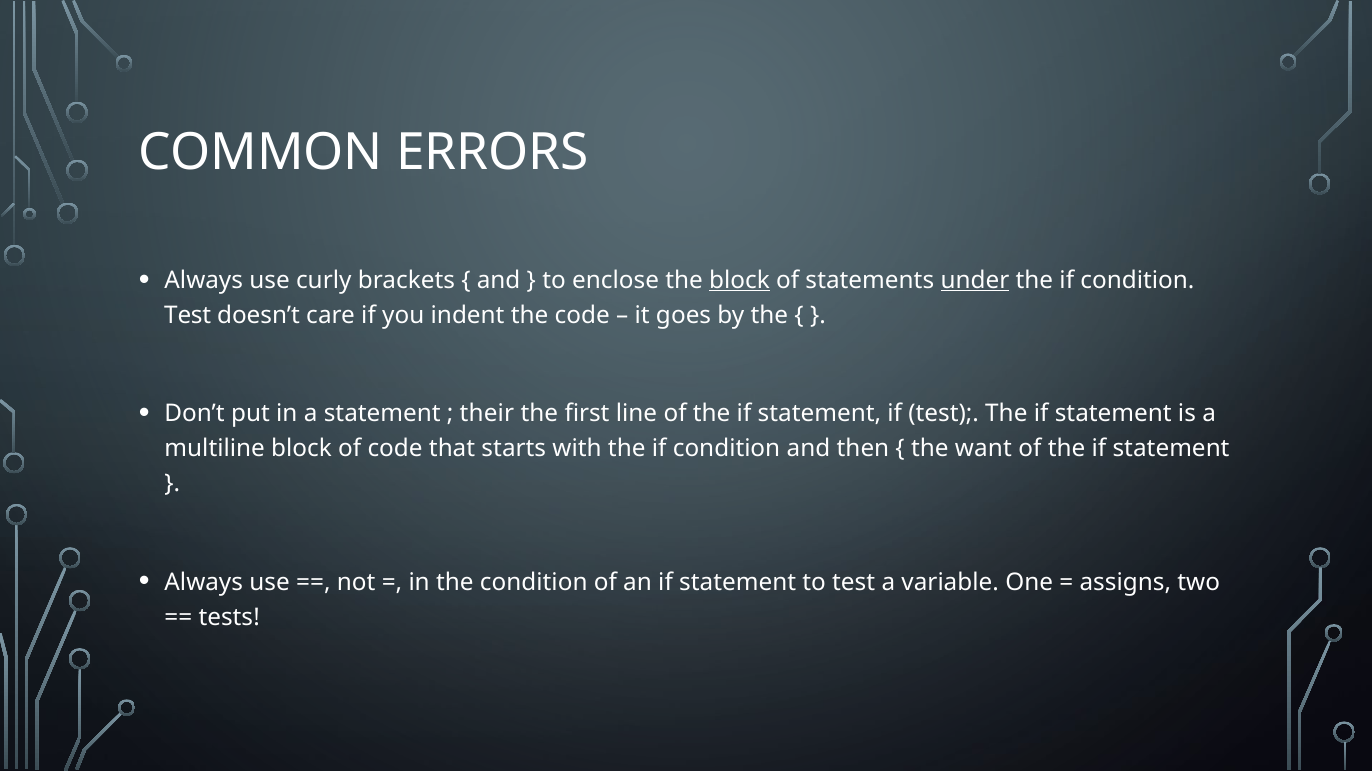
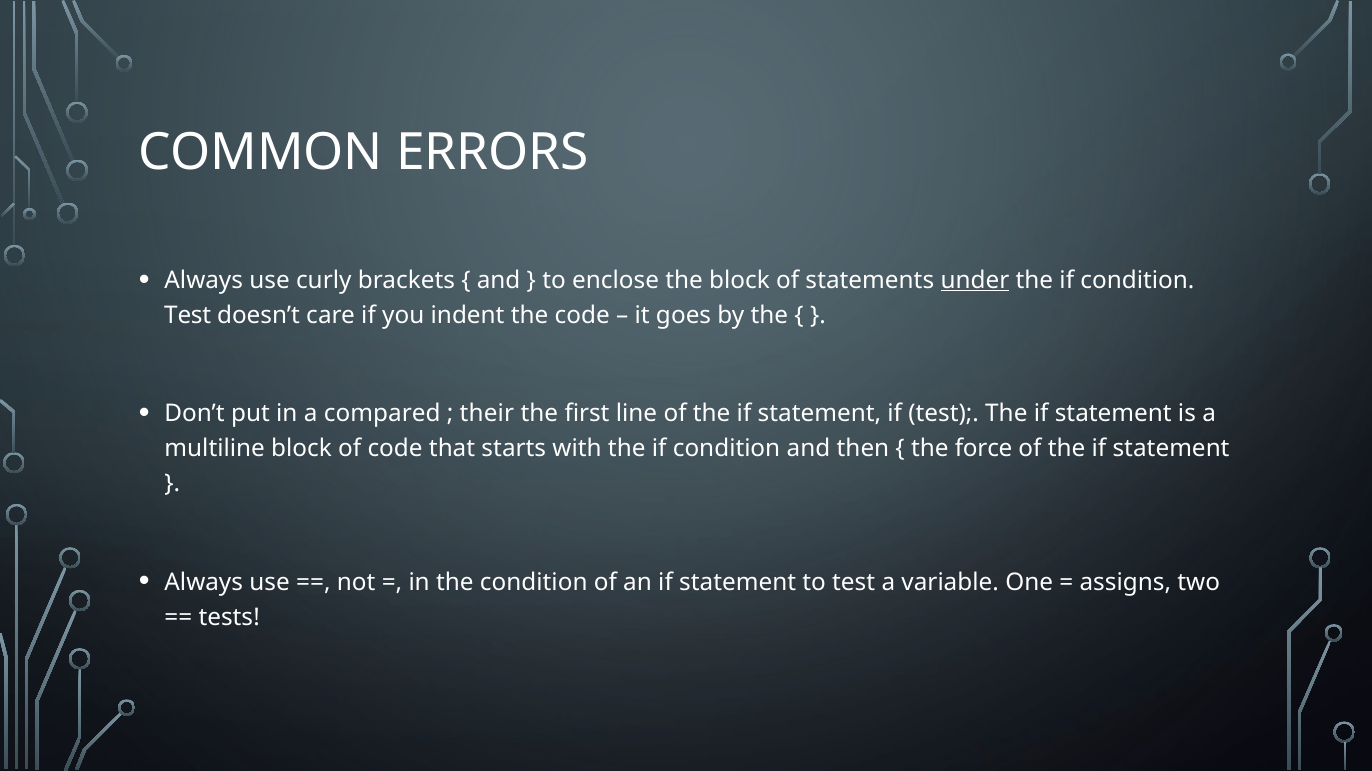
block at (740, 280) underline: present -> none
a statement: statement -> compared
want: want -> force
